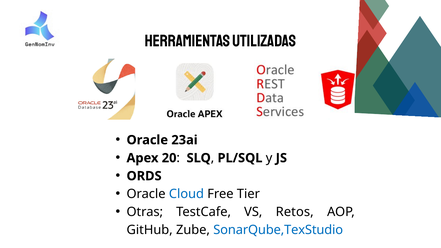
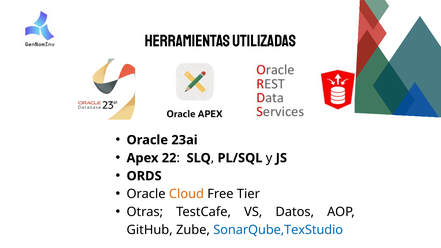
20: 20 -> 22
Cloud colour: blue -> orange
Retos: Retos -> Datos
